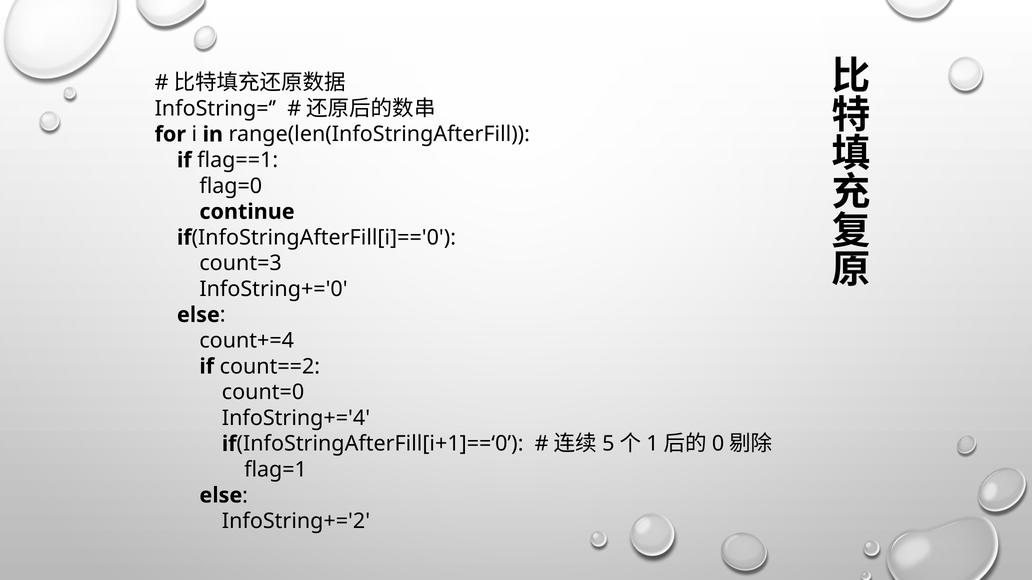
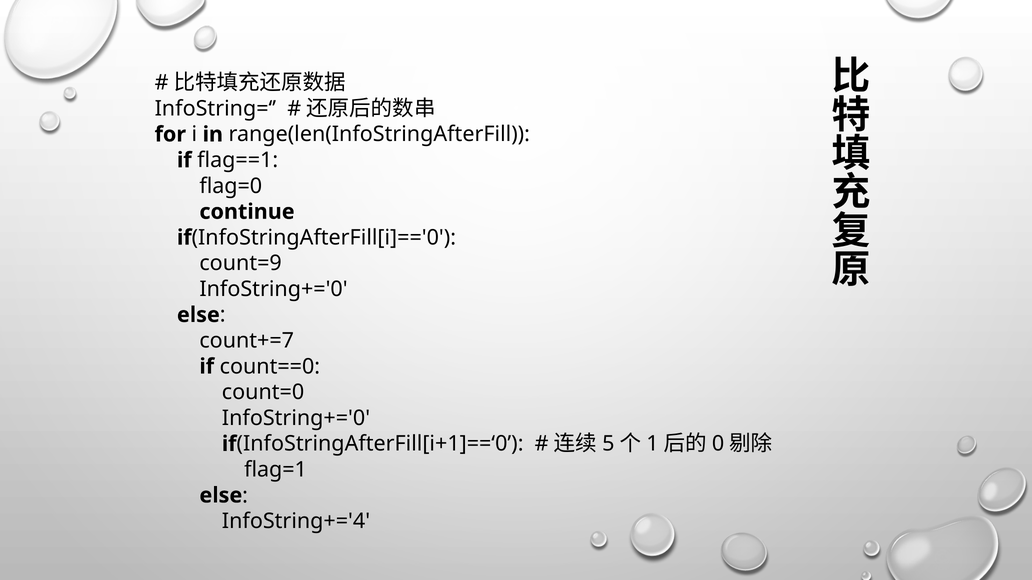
count=3: count=3 -> count=9
count+=4: count+=4 -> count+=7
count==2: count==2 -> count==0
InfoString+='4 at (296, 418): InfoString+='4 -> InfoString+='0
InfoString+='2: InfoString+='2 -> InfoString+='4
